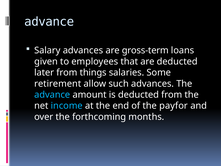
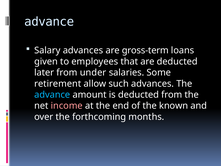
things: things -> under
income colour: light blue -> pink
payfor: payfor -> known
